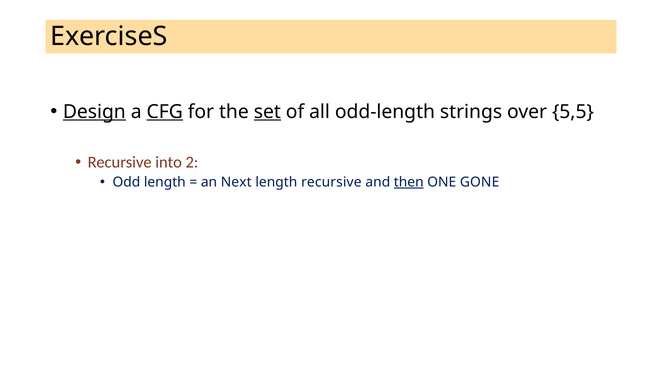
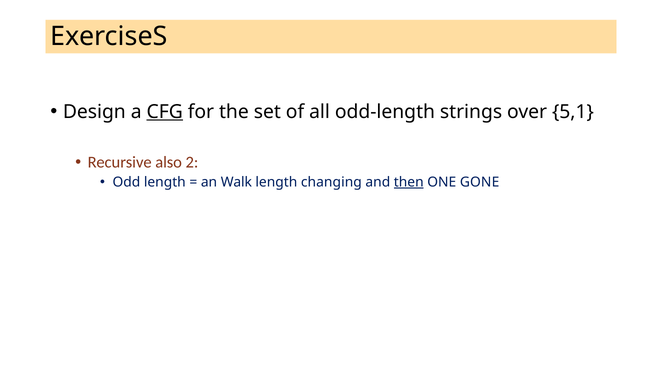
Design underline: present -> none
set underline: present -> none
5,5: 5,5 -> 5,1
into: into -> also
Next: Next -> Walk
length recursive: recursive -> changing
